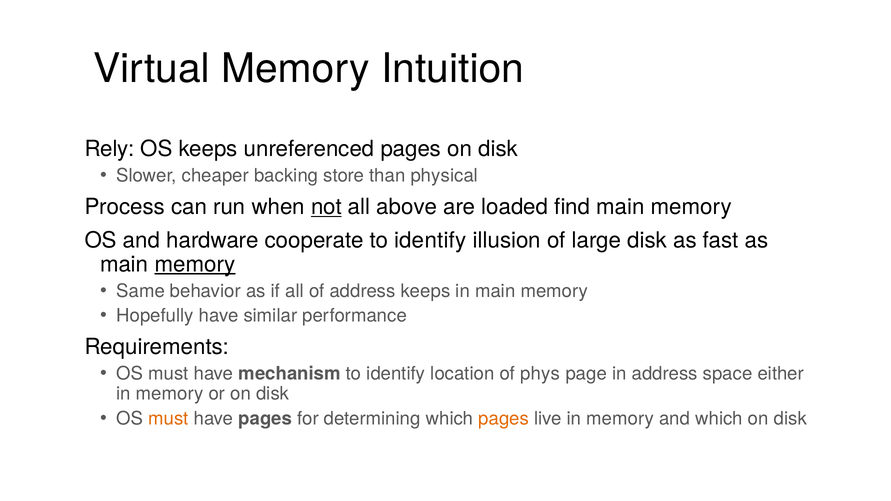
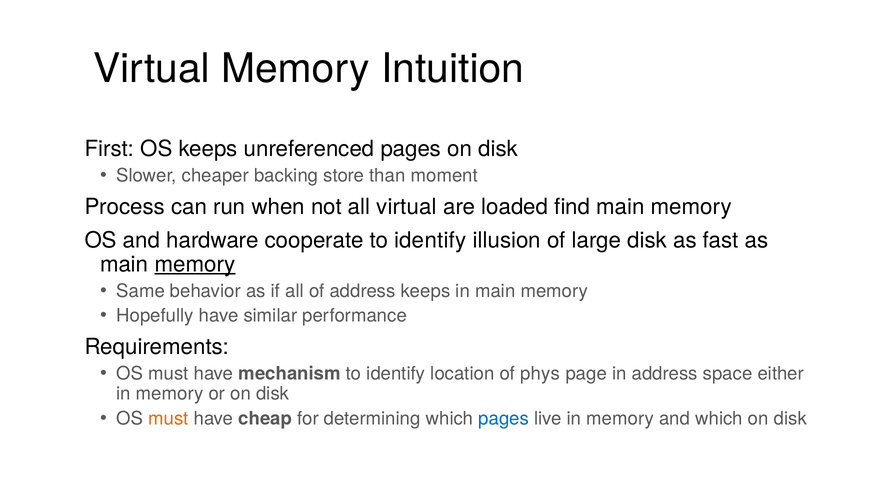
Rely: Rely -> First
physical: physical -> moment
not underline: present -> none
all above: above -> virtual
have pages: pages -> cheap
pages at (504, 419) colour: orange -> blue
